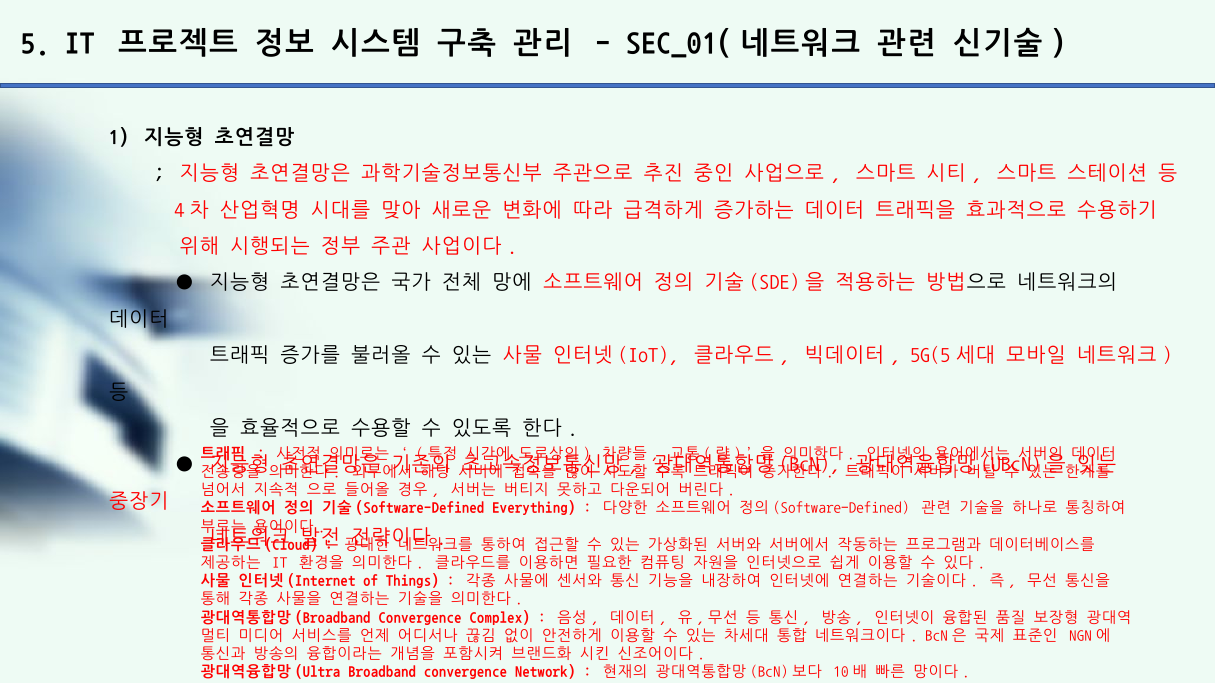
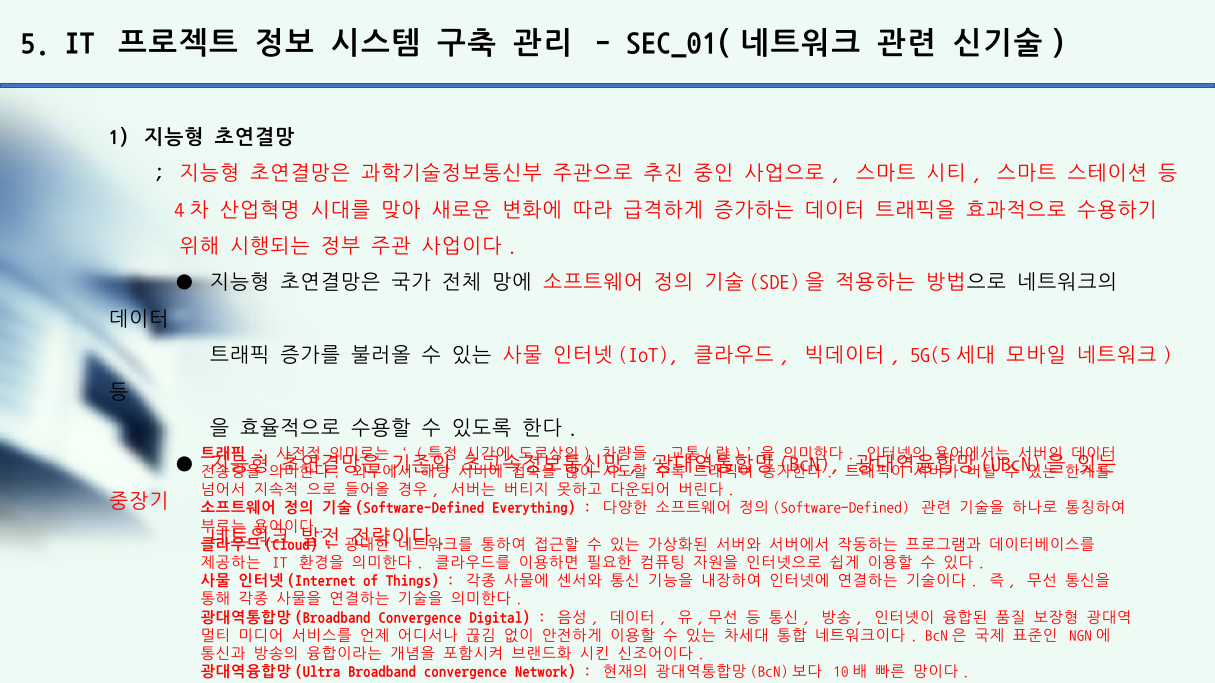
Complex: Complex -> Digital
